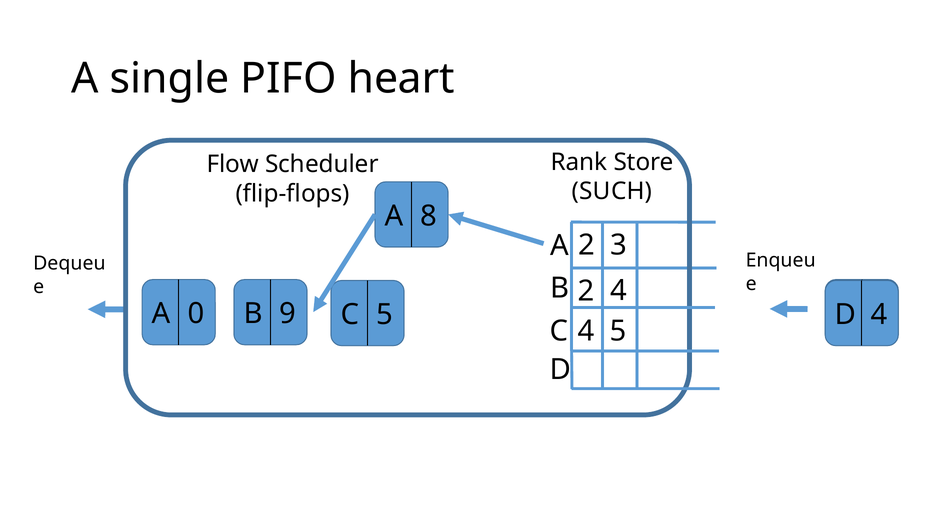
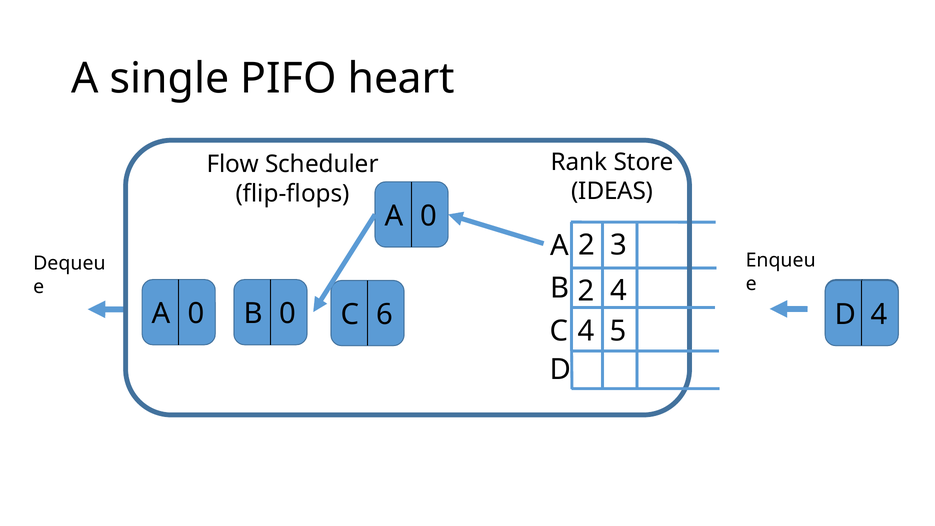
SUCH: SUCH -> IDEAS
8 at (429, 216): 8 -> 0
B 9: 9 -> 0
5 at (385, 315): 5 -> 6
